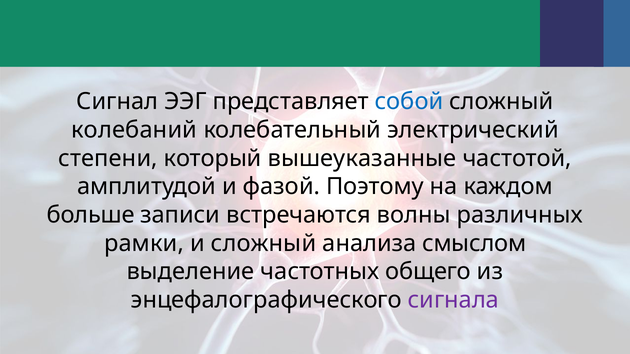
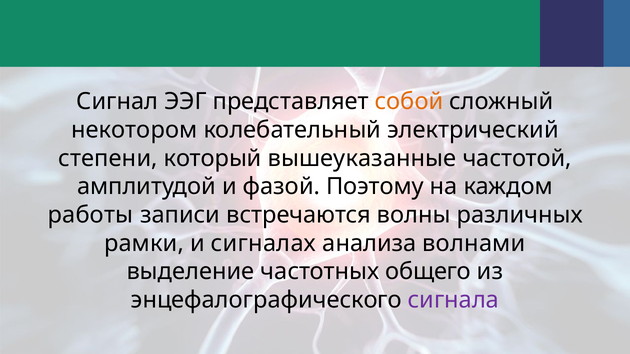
собой colour: blue -> orange
колебаний: колебаний -> некотором
больше: больше -> работы
и сложный: сложный -> сигналах
смыслом: смыслом -> волнами
